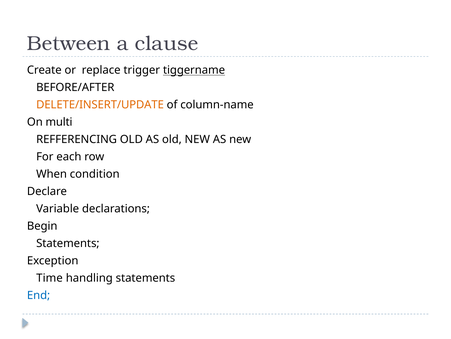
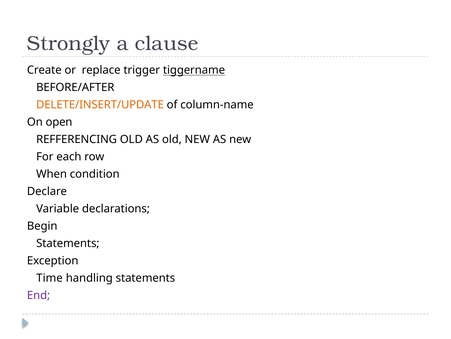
Between: Between -> Strongly
multi: multi -> open
End colour: blue -> purple
